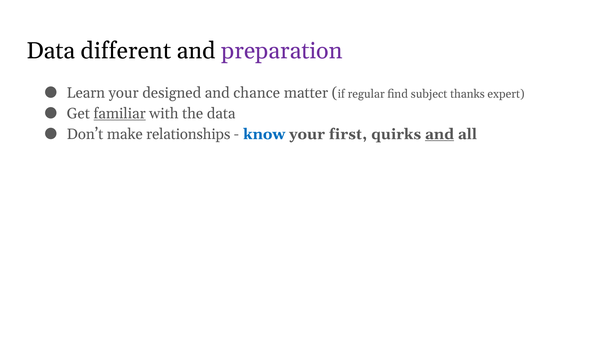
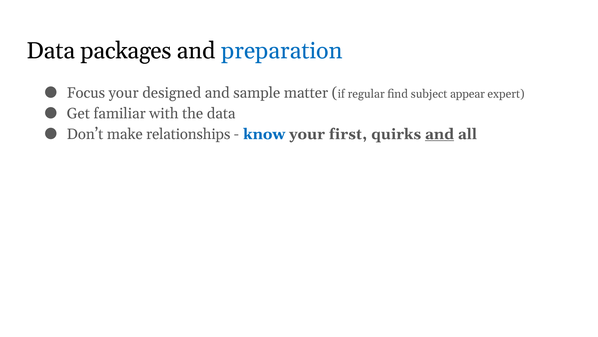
different: different -> packages
preparation colour: purple -> blue
Learn: Learn -> Focus
chance: chance -> sample
thanks: thanks -> appear
familiar underline: present -> none
